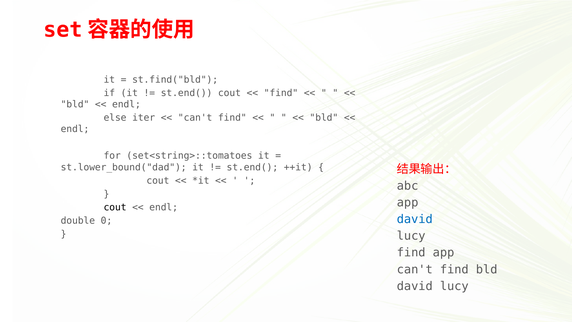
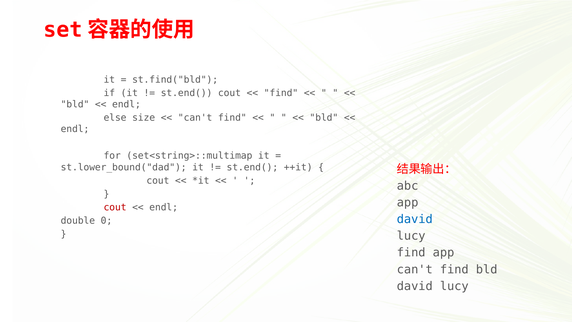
iter: iter -> size
set<string>::tomatoes: set<string>::tomatoes -> set<string>::multimap
cout at (115, 207) colour: black -> red
